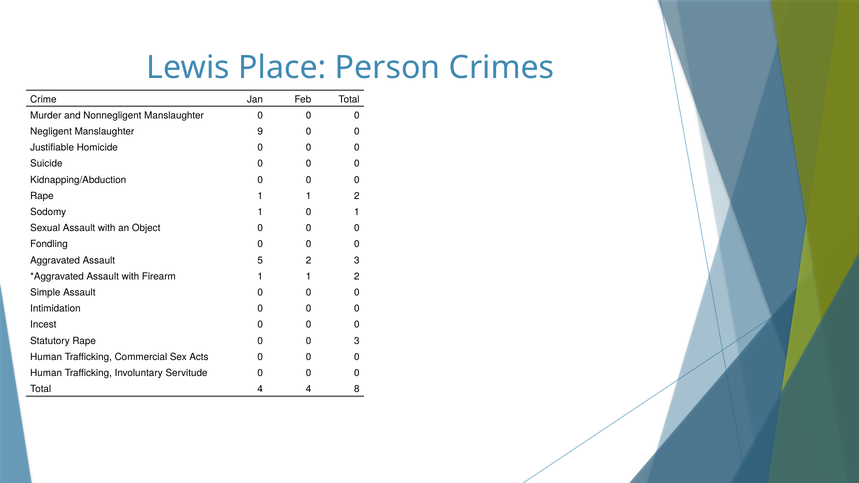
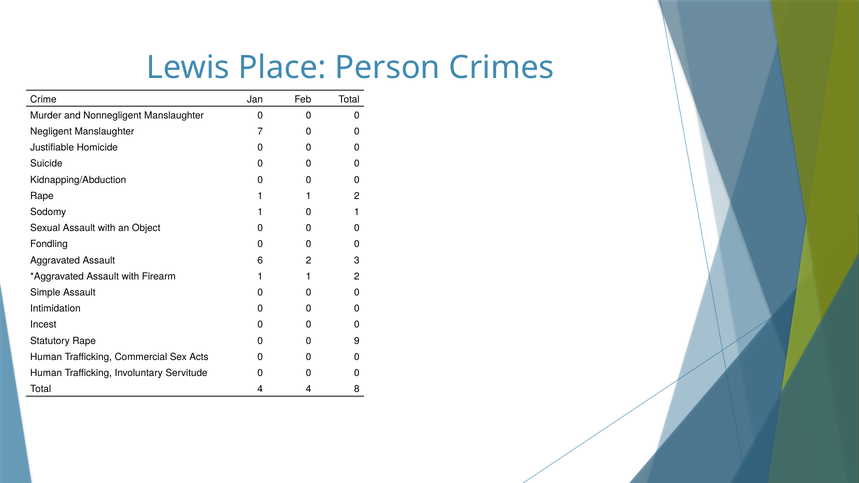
9: 9 -> 7
5: 5 -> 6
0 3: 3 -> 9
